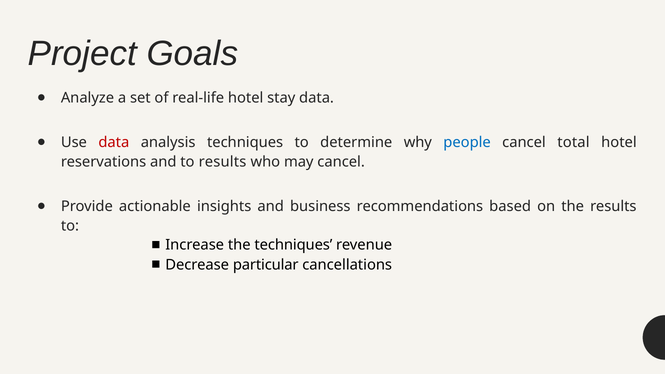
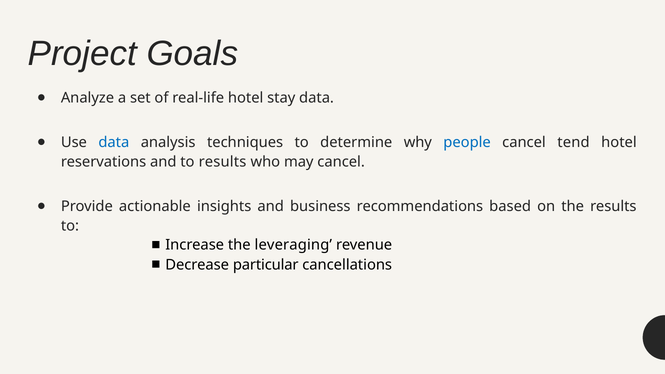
data at (114, 142) colour: red -> blue
total: total -> tend
the techniques: techniques -> leveraging
